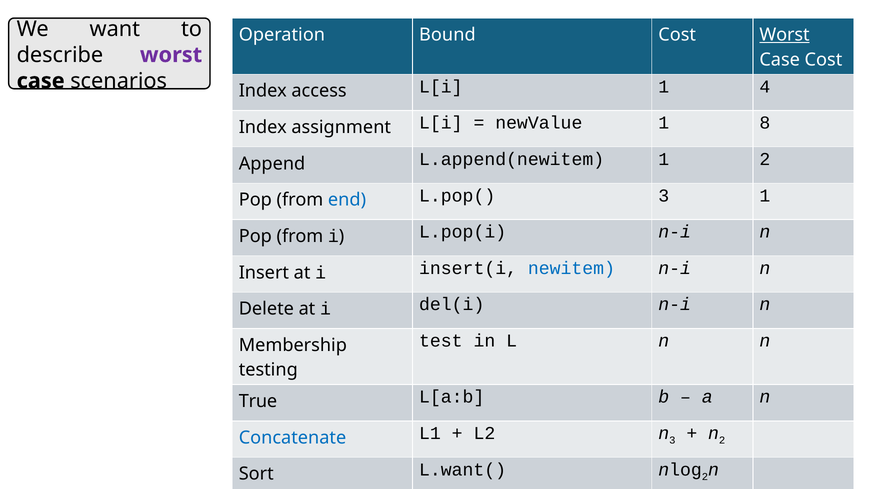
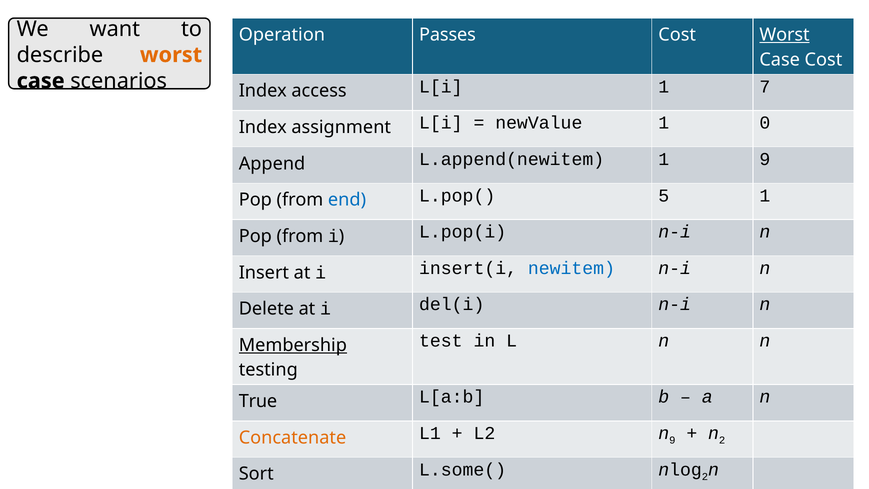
Bound: Bound -> Passes
worst at (171, 55) colour: purple -> orange
4: 4 -> 7
8: 8 -> 0
1 2: 2 -> 9
L.pop( 3: 3 -> 5
Membership underline: none -> present
Concatenate colour: blue -> orange
n 3: 3 -> 9
L.want(: L.want( -> L.some(
